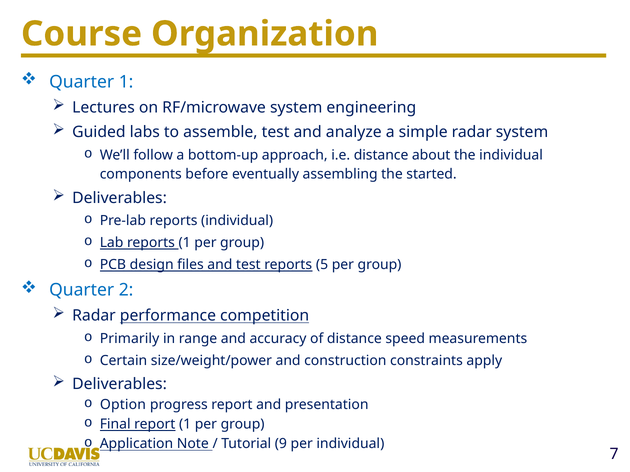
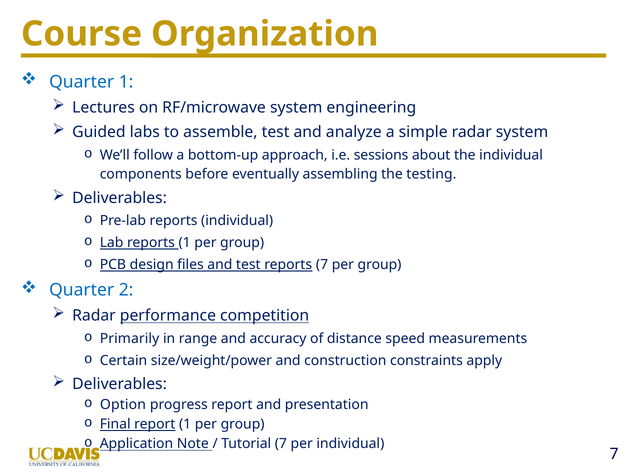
i.e distance: distance -> sessions
started: started -> testing
reports 5: 5 -> 7
Tutorial 9: 9 -> 7
